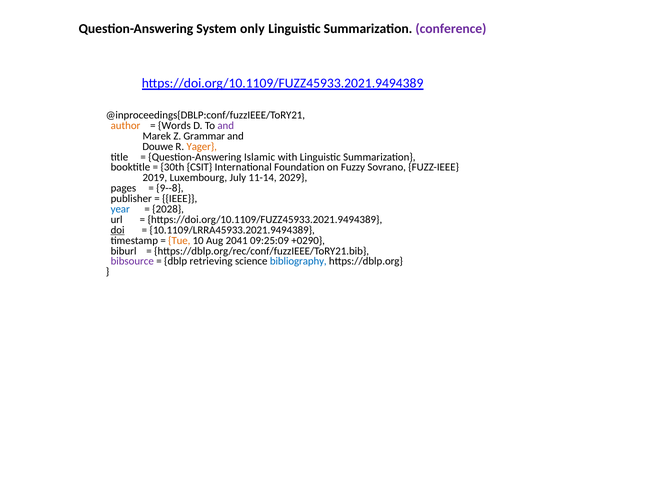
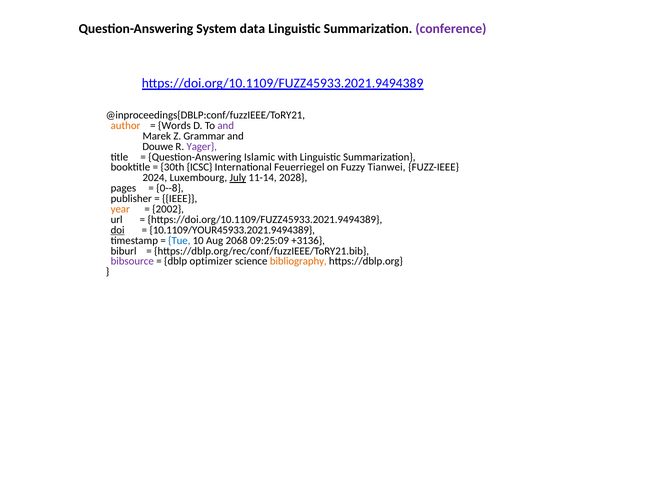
only: only -> data
Yager colour: orange -> purple
CSIT: CSIT -> ICSC
Foundation: Foundation -> Feuerriegel
Sovrano: Sovrano -> Tianwei
2019: 2019 -> 2024
July underline: none -> present
2029: 2029 -> 2028
9--8: 9--8 -> 0--8
year colour: blue -> orange
2028: 2028 -> 2002
10.1109/LRRA45933.2021.9494389: 10.1109/LRRA45933.2021.9494389 -> 10.1109/YOUR45933.2021.9494389
Tue colour: orange -> blue
2041: 2041 -> 2068
+0290: +0290 -> +3136
retrieving: retrieving -> optimizer
bibliography colour: blue -> orange
